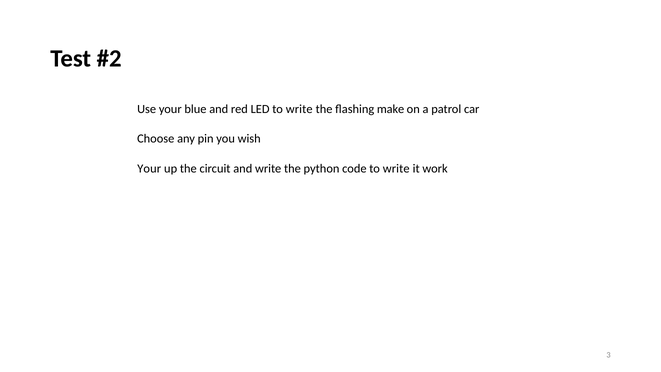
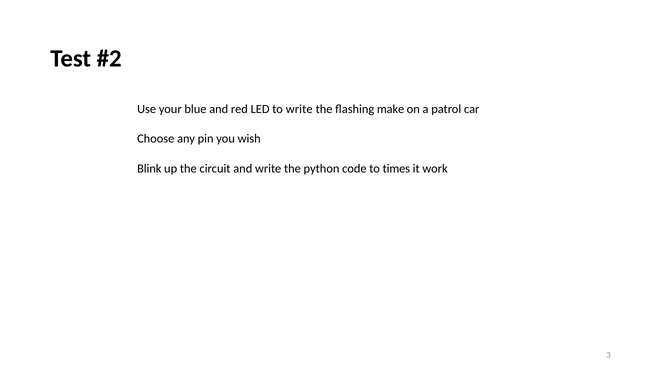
Your at (149, 168): Your -> Blink
code to write: write -> times
